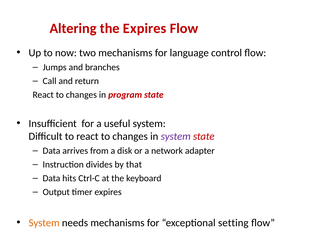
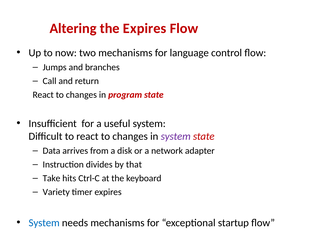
Data at (51, 178): Data -> Take
Output: Output -> Variety
System at (44, 223) colour: orange -> blue
setting: setting -> startup
